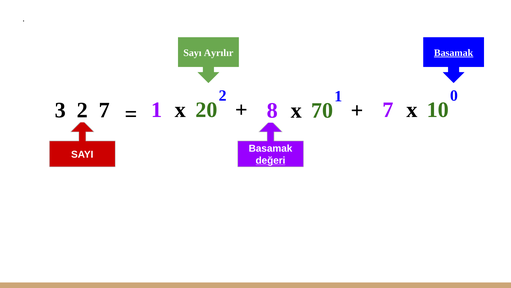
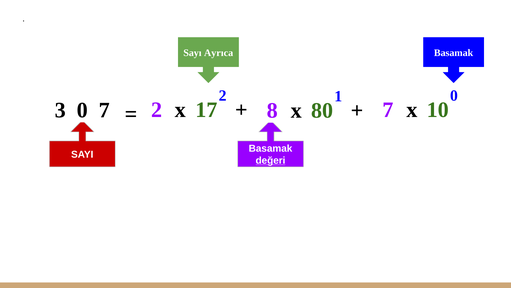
Ayrılır: Ayrılır -> Ayrıca
Basamak at (454, 53) underline: present -> none
3 2: 2 -> 0
7 1: 1 -> 2
70: 70 -> 80
20: 20 -> 17
